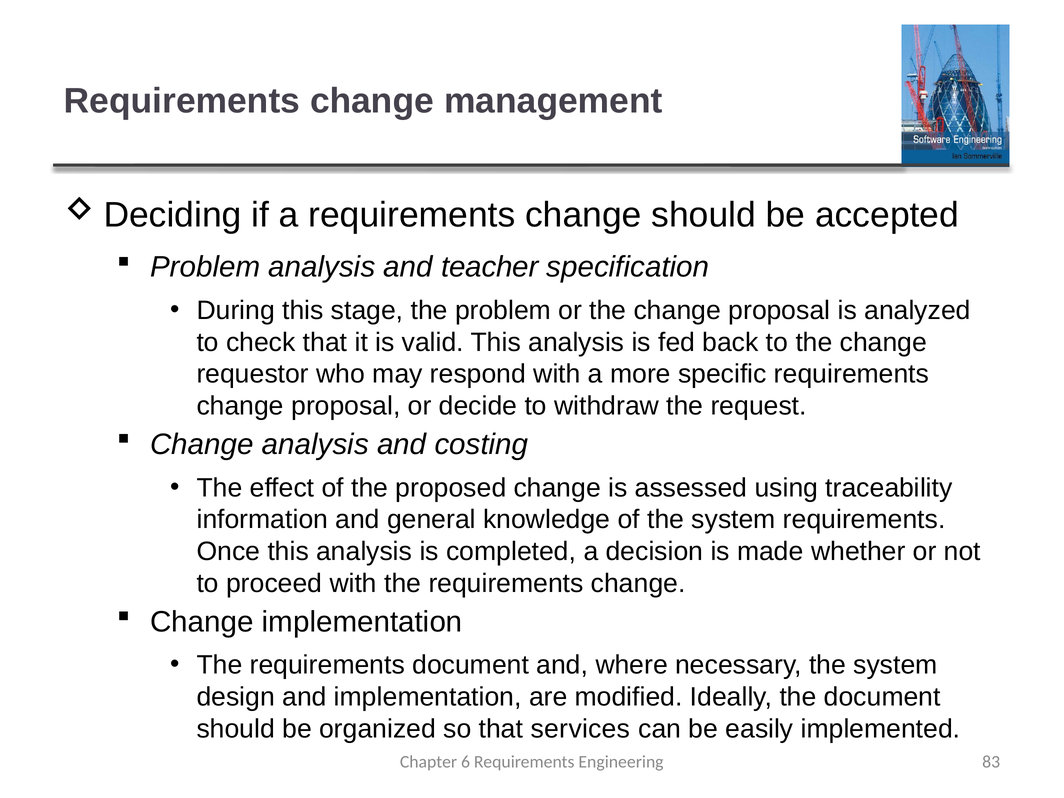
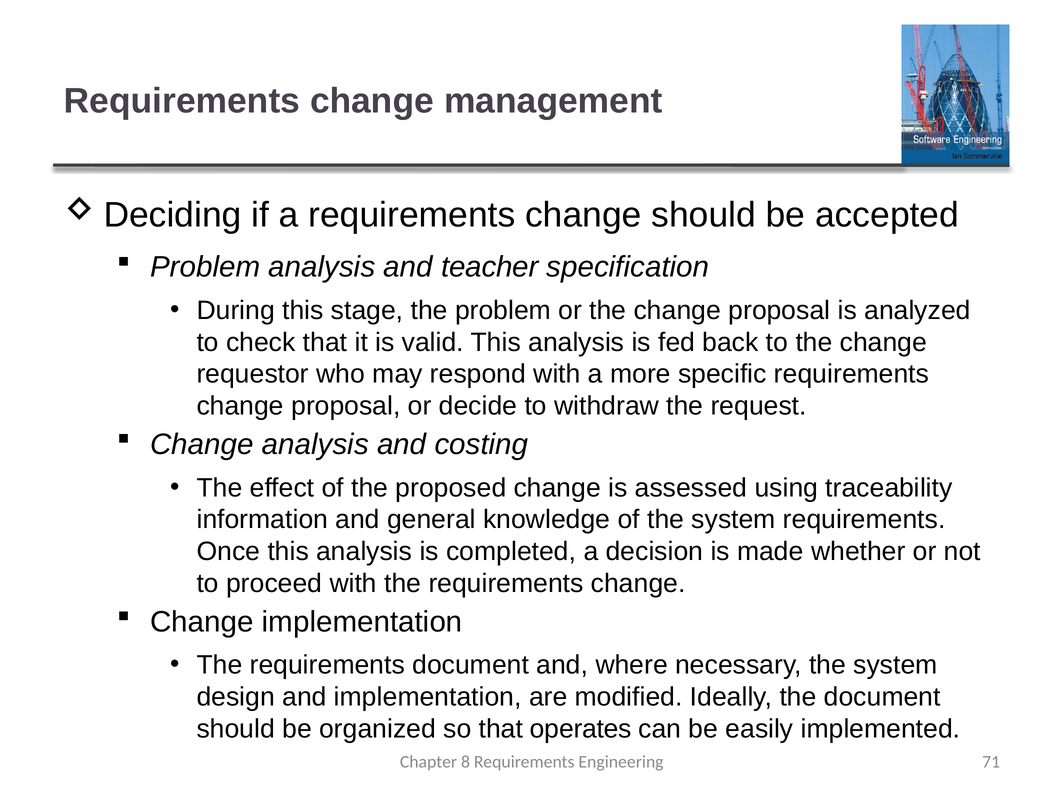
services: services -> operates
6: 6 -> 8
83: 83 -> 71
